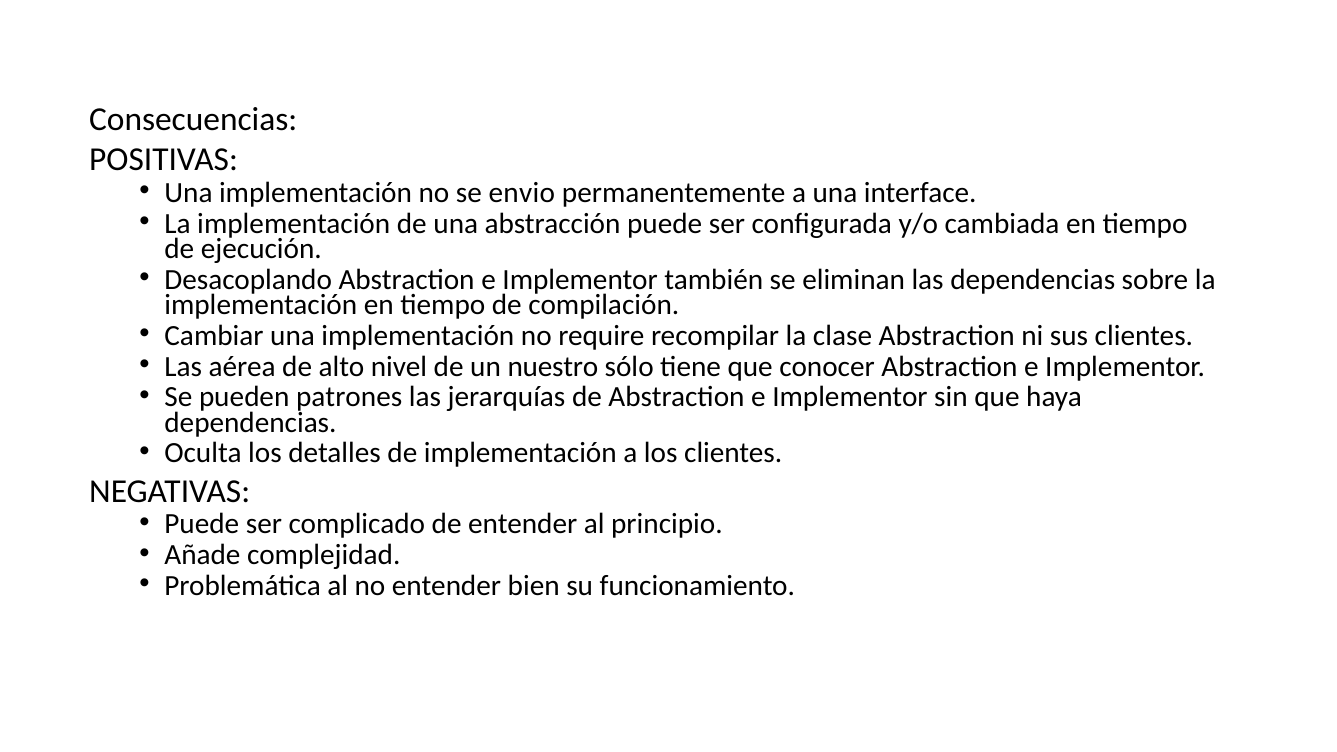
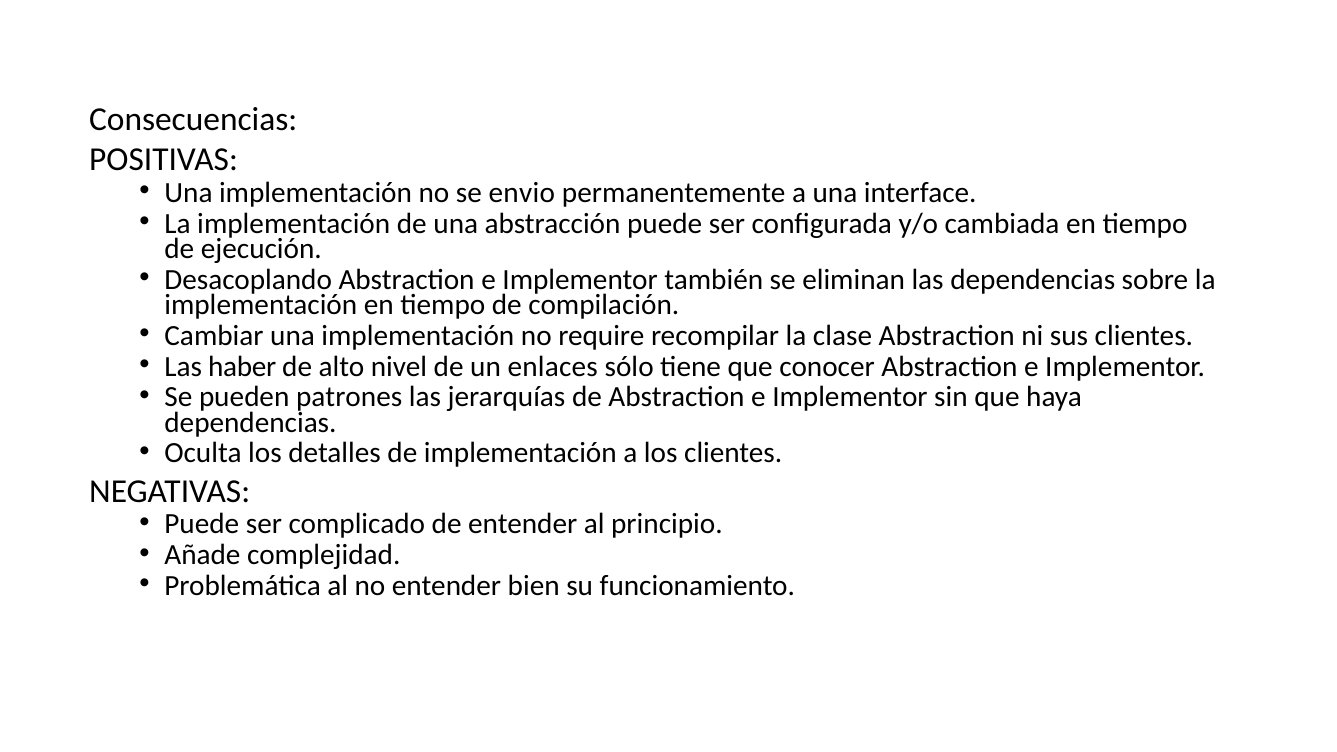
aérea: aérea -> haber
nuestro: nuestro -> enlaces
